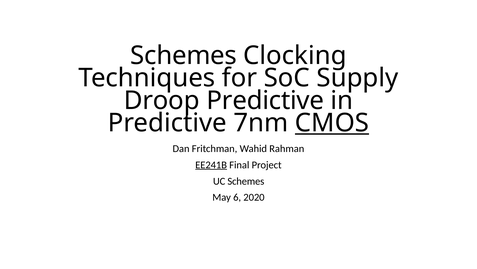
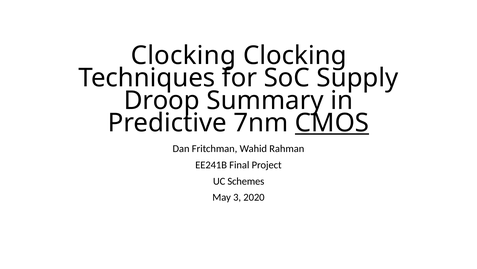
Schemes at (184, 56): Schemes -> Clocking
Droop Predictive: Predictive -> Summary
EE241B underline: present -> none
6: 6 -> 3
